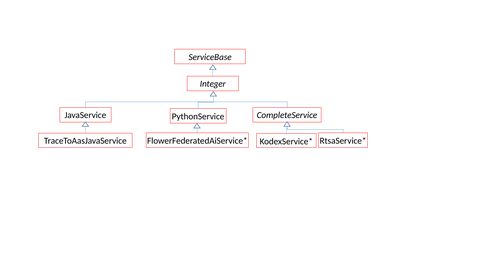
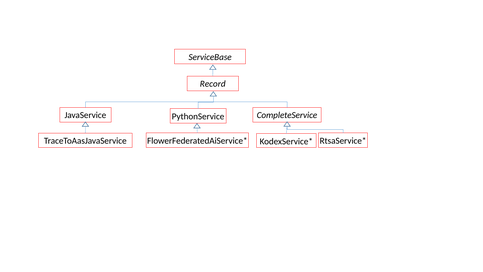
Integer: Integer -> Record
